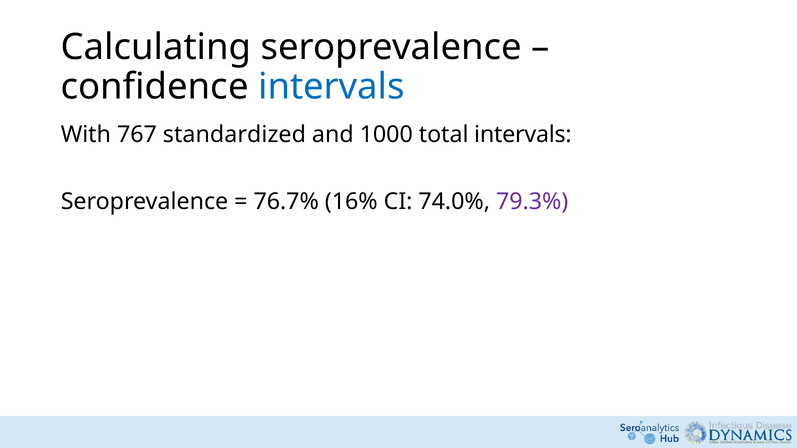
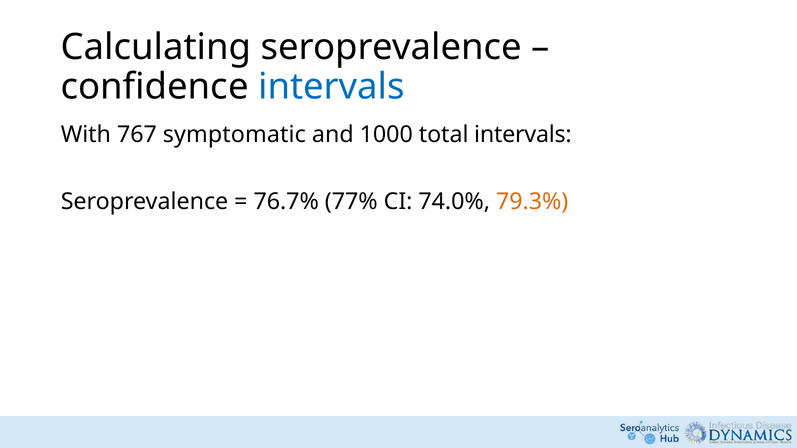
standardized: standardized -> symptomatic
16%: 16% -> 77%
79.3% colour: purple -> orange
